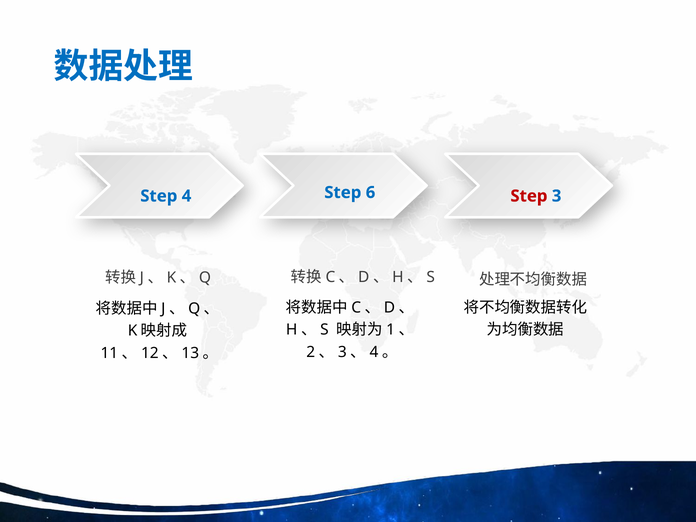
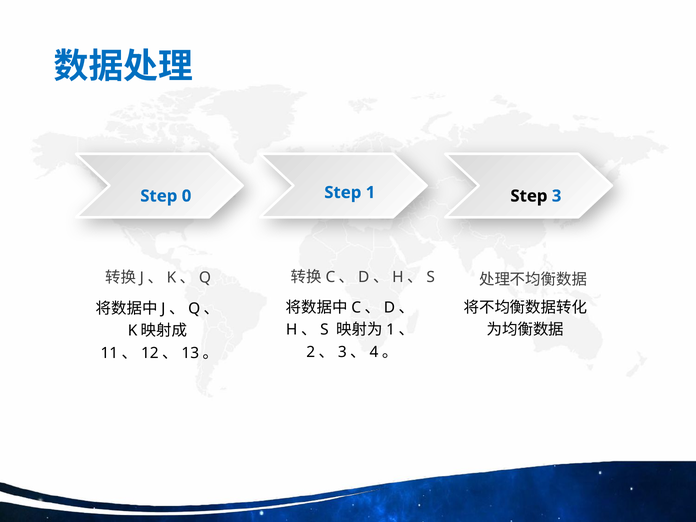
6: 6 -> 1
4: 4 -> 0
Step at (529, 196) colour: red -> black
